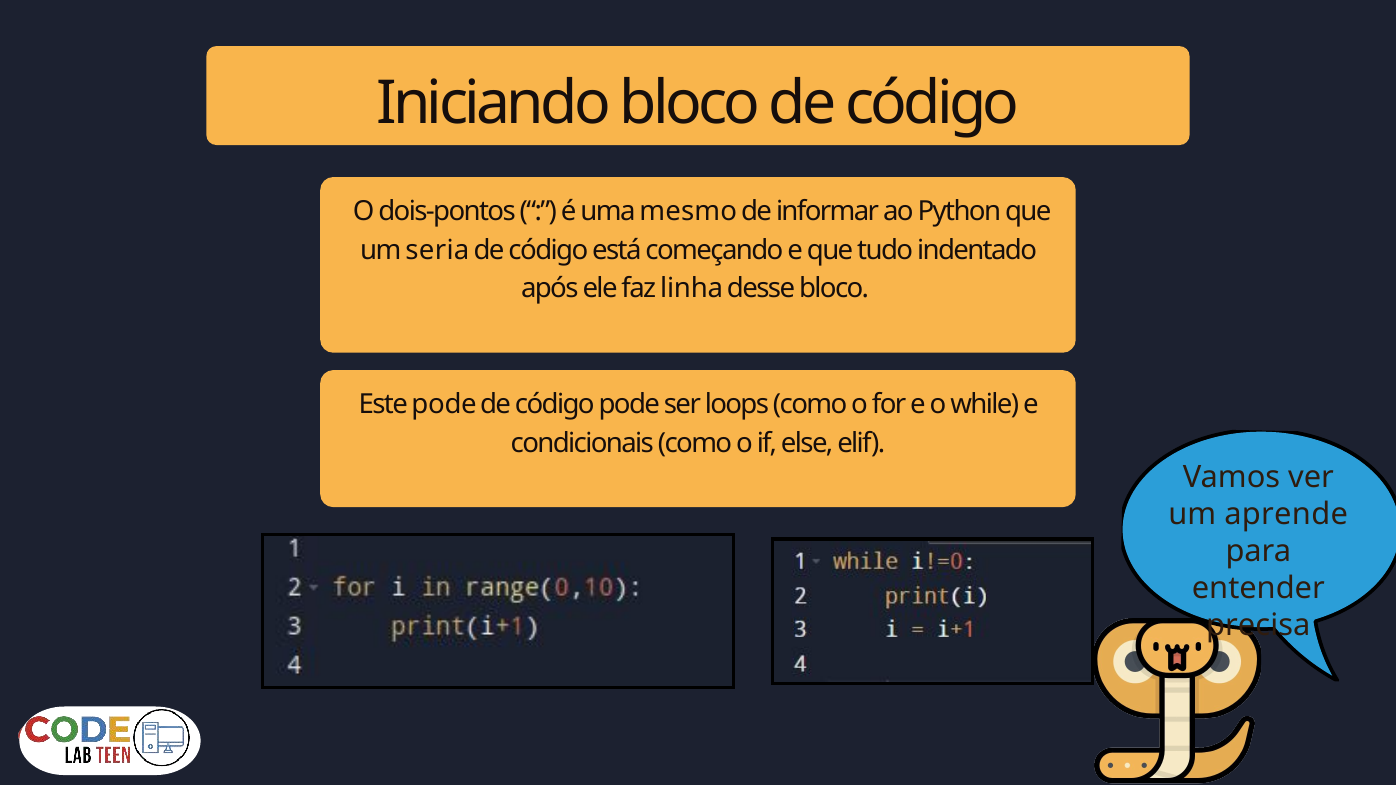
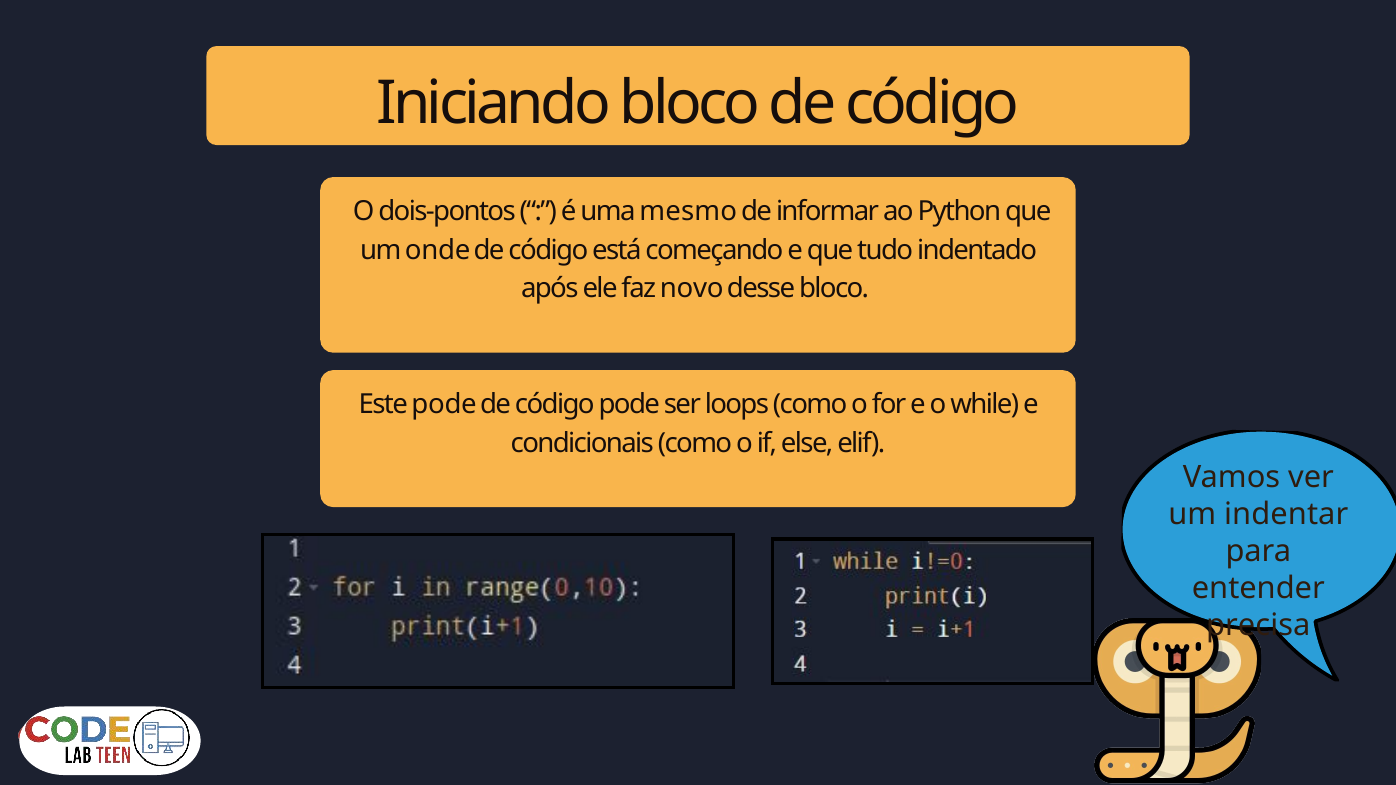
seria: seria -> onde
linha: linha -> novo
aprende: aprende -> indentar
